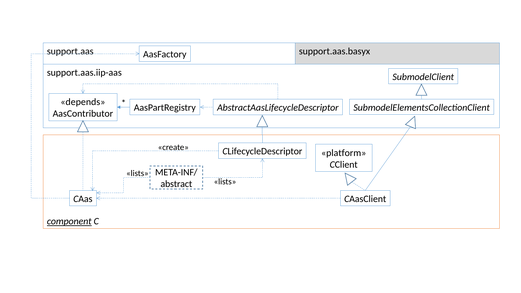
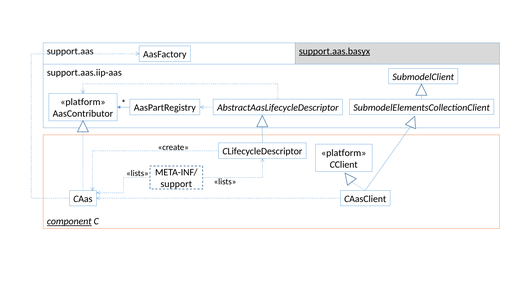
support.aas.basyx underline: none -> present
depends at (83, 102): depends -> platform
abstract: abstract -> support
